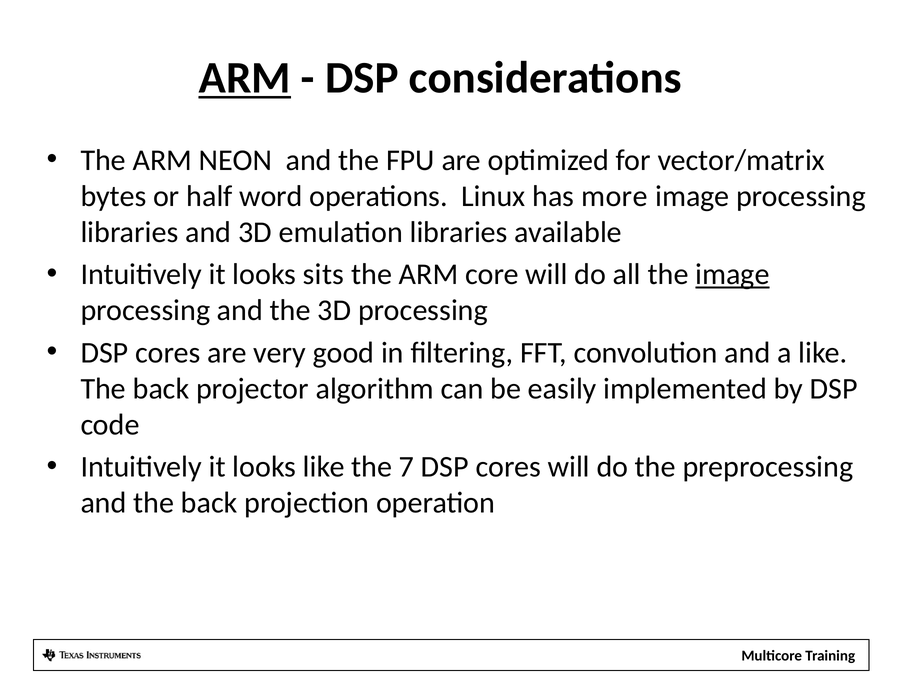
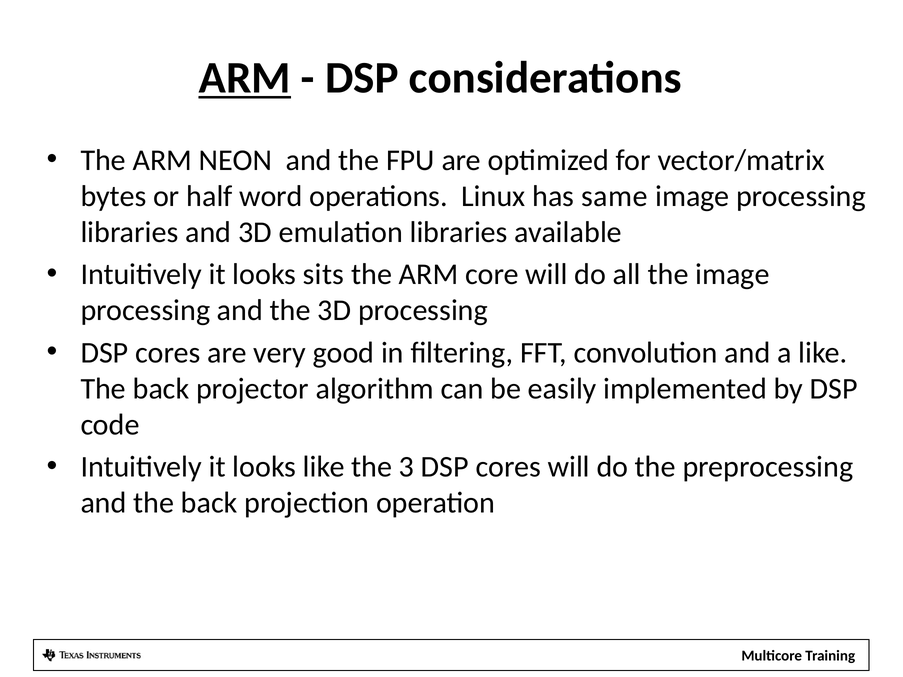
more: more -> same
image at (732, 275) underline: present -> none
7: 7 -> 3
